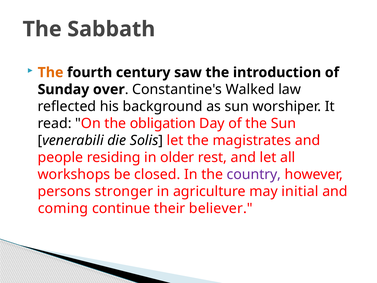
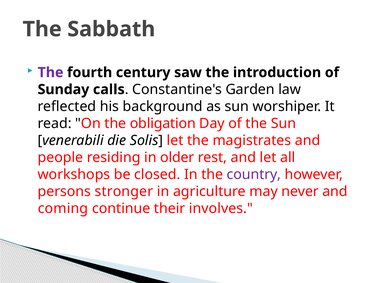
The at (51, 72) colour: orange -> purple
over: over -> calls
Walked: Walked -> Garden
initial: initial -> never
believer: believer -> involves
